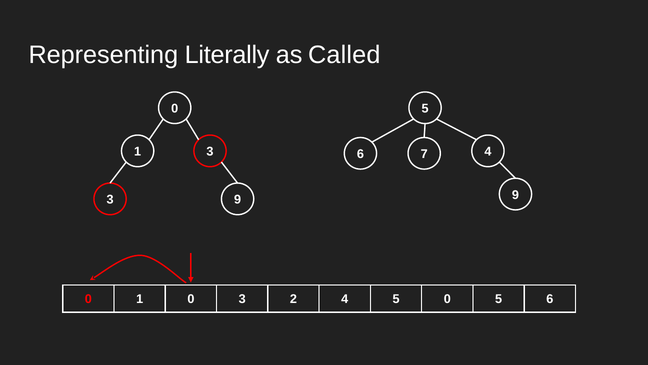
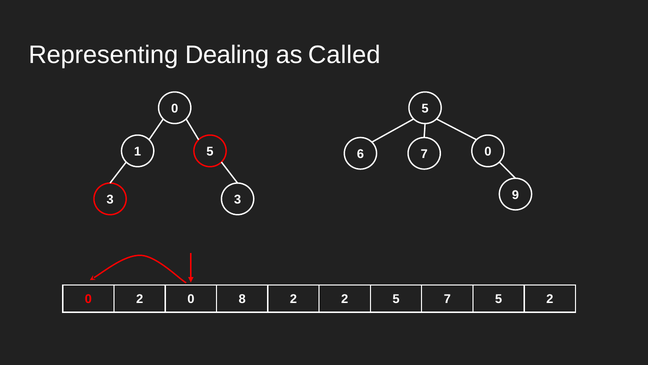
Literally: Literally -> Dealing
1 3: 3 -> 5
6 4: 4 -> 0
3 9: 9 -> 3
1 at (140, 299): 1 -> 2
0 3: 3 -> 8
2 4: 4 -> 2
5 0: 0 -> 7
6 at (550, 299): 6 -> 2
